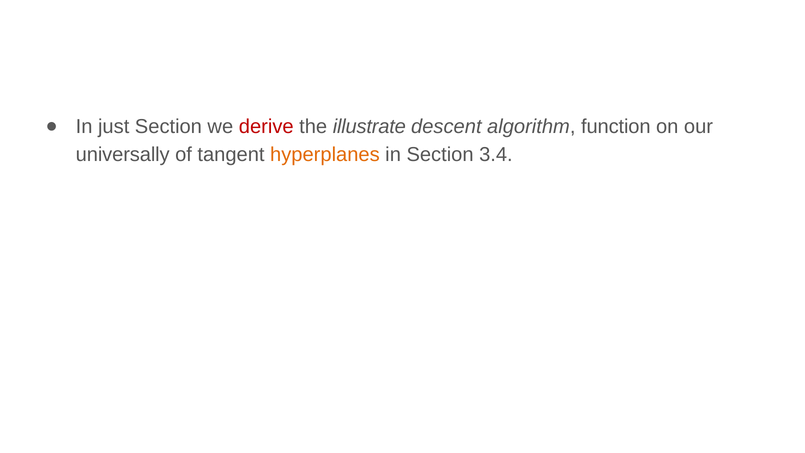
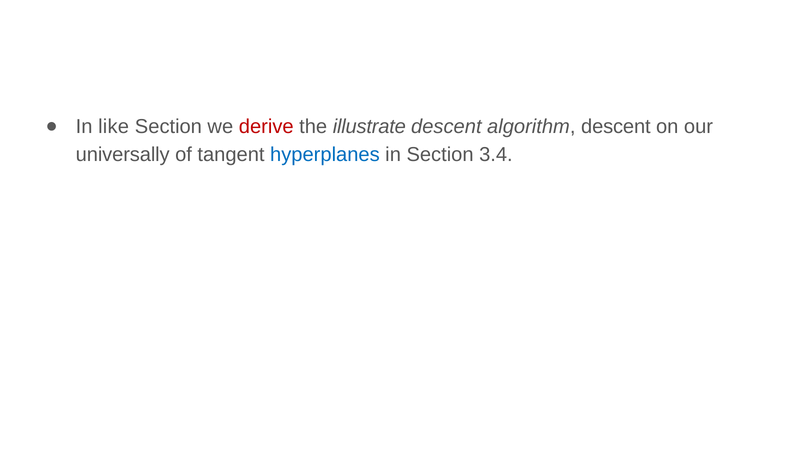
just: just -> like
algorithm function: function -> descent
hyperplanes colour: orange -> blue
